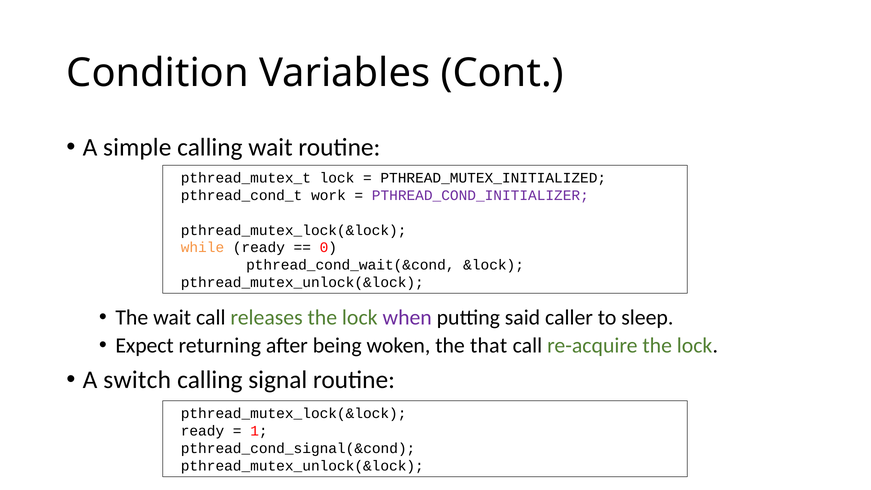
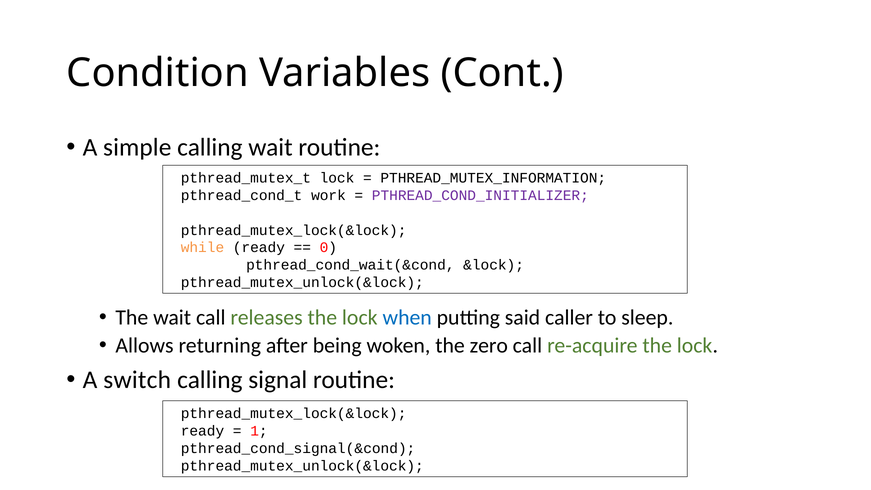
PTHREAD_MUTEX_INITIALIZED: PTHREAD_MUTEX_INITIALIZED -> PTHREAD_MUTEX_INFORMATION
when colour: purple -> blue
Expect: Expect -> Allows
that: that -> zero
